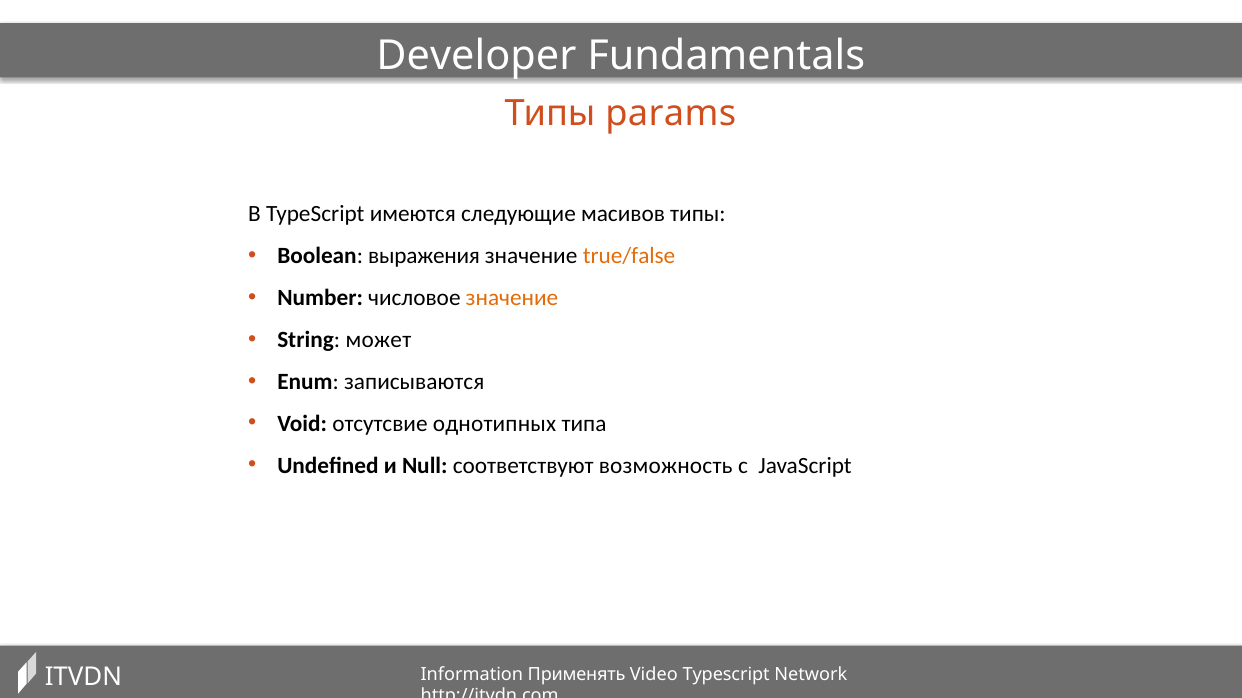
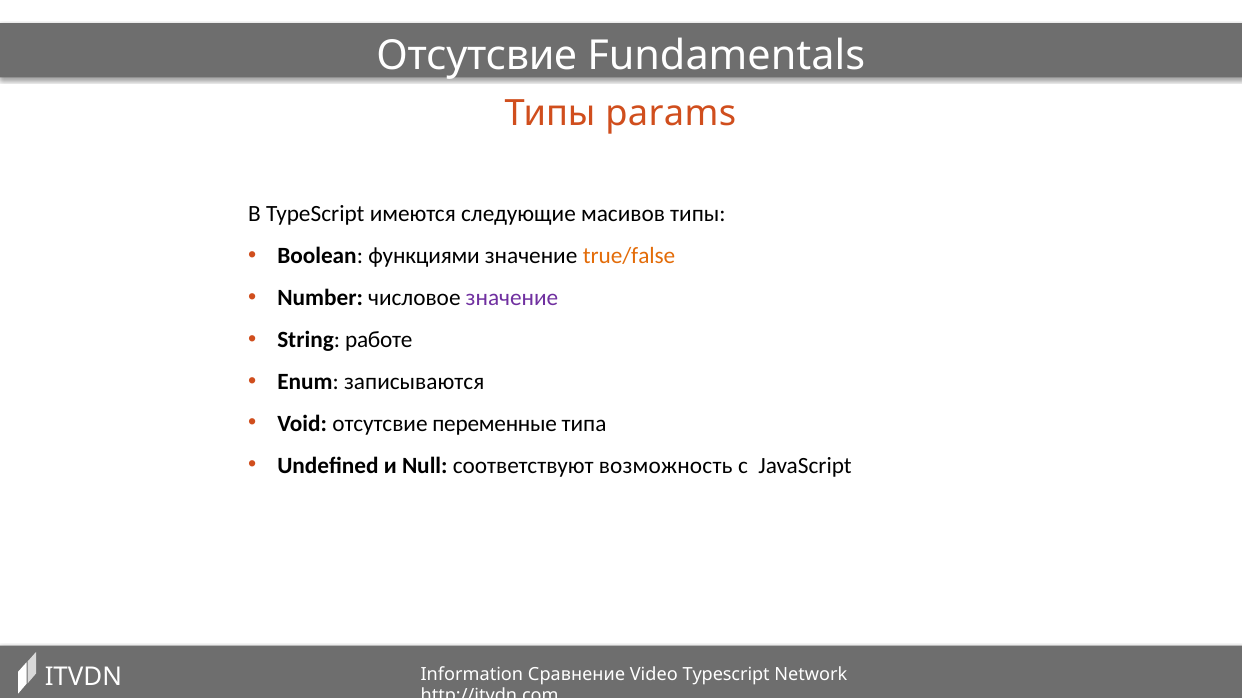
Developer at (476, 56): Developer -> Отсутсвие
выражения: выражения -> функциями
значение at (512, 298) colour: orange -> purple
может: может -> работе
однотипных: однотипных -> переменные
Применять: Применять -> Сравнение
